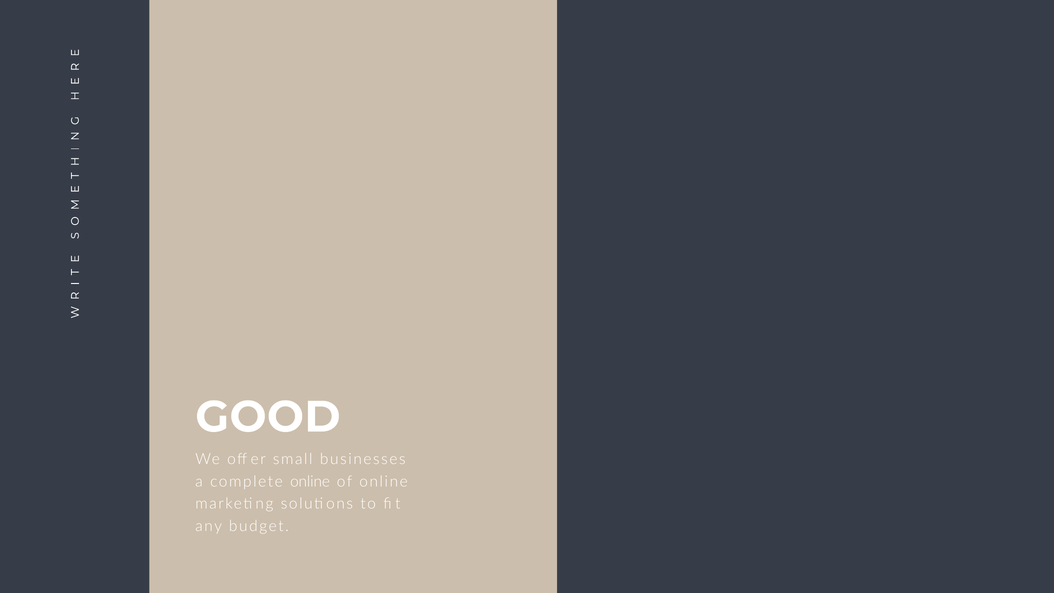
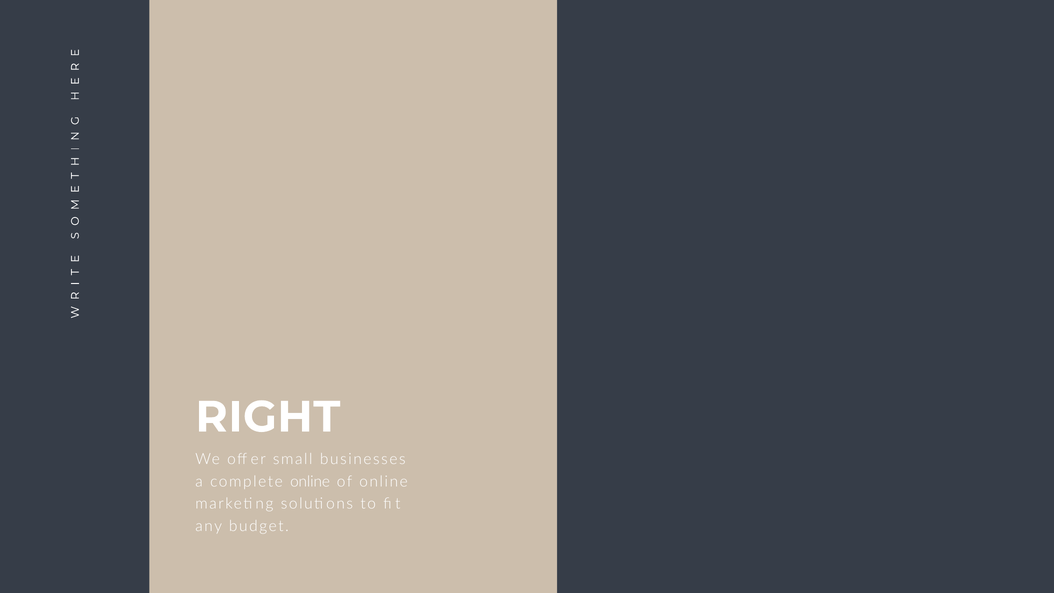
GOOD: GOOD -> RIGHT
